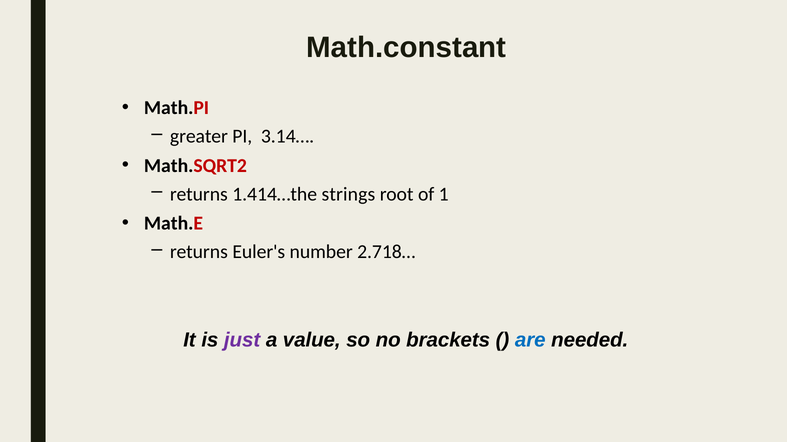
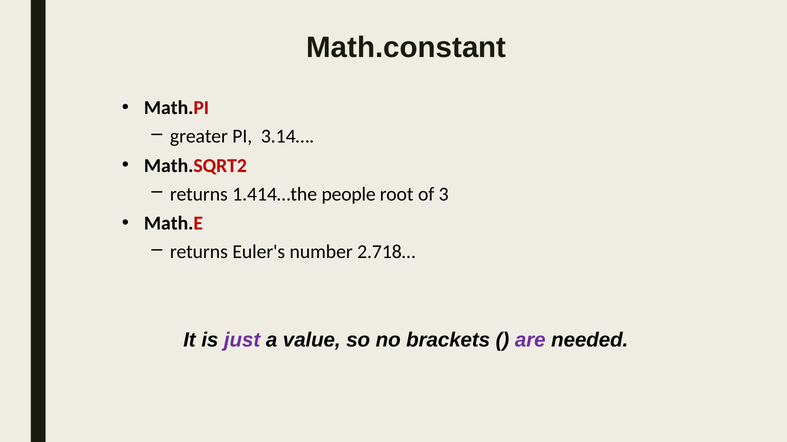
strings: strings -> people
1: 1 -> 3
are colour: blue -> purple
